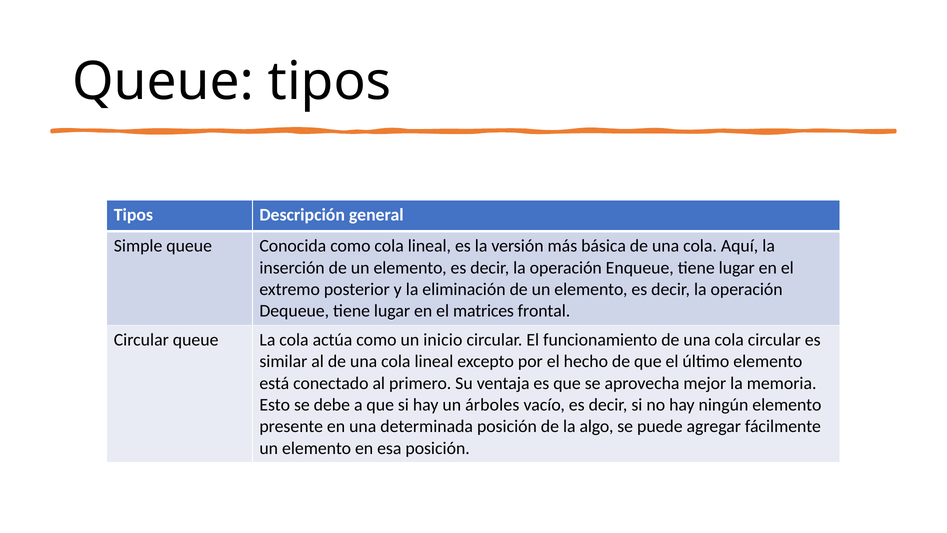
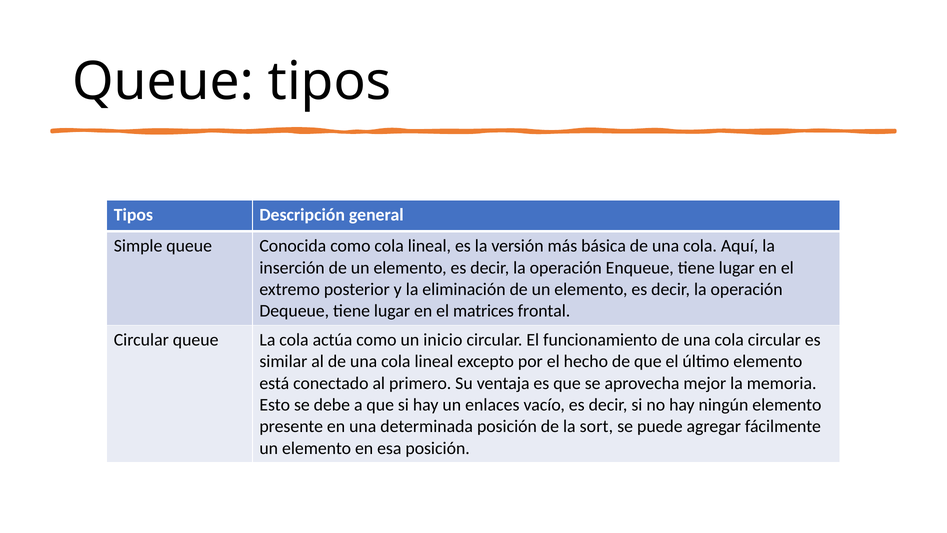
árboles: árboles -> enlaces
algo: algo -> sort
